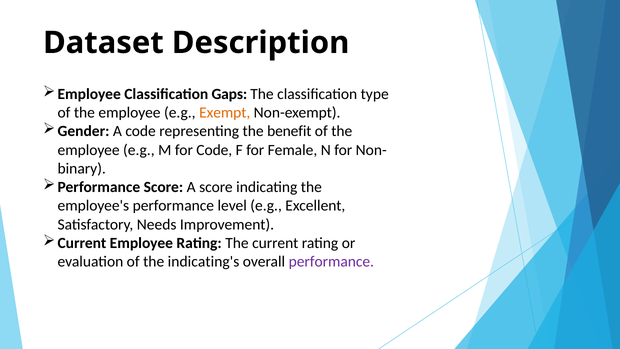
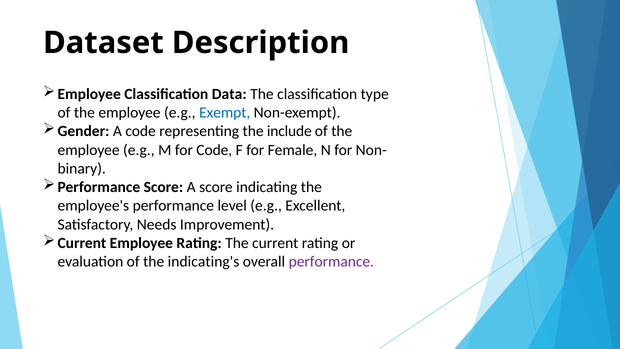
Gaps: Gaps -> Data
Exempt colour: orange -> blue
benefit: benefit -> include
